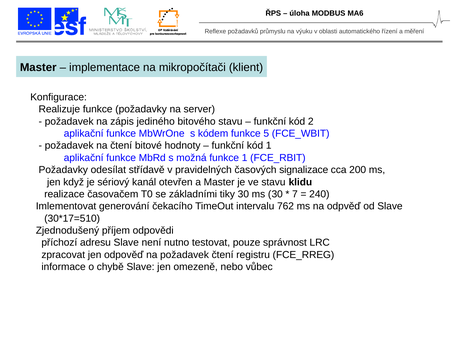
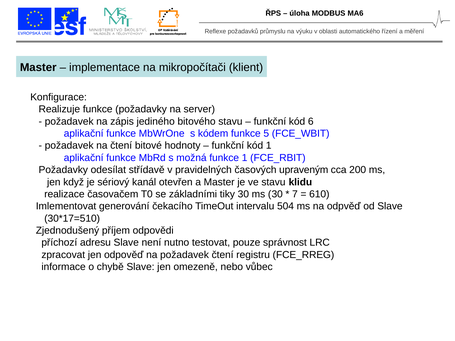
2: 2 -> 6
signalizace: signalizace -> upraveným
240: 240 -> 610
762: 762 -> 504
